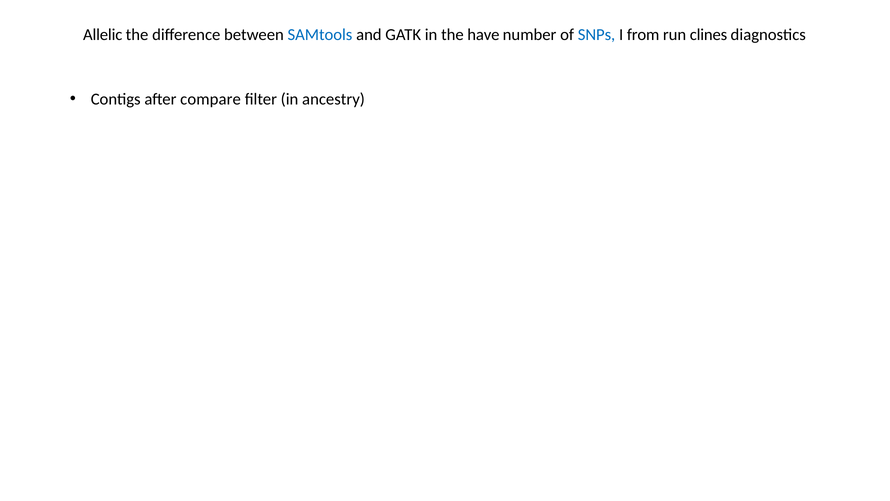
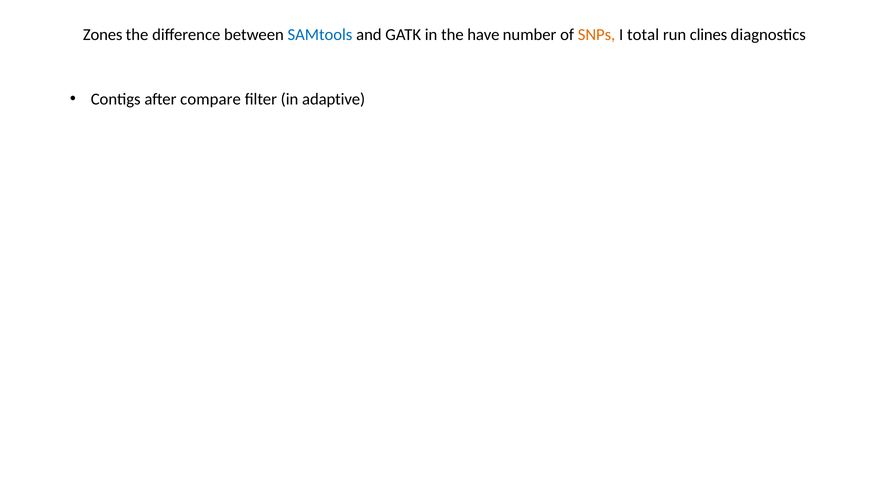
Allelic: Allelic -> Zones
SNPs colour: blue -> orange
from: from -> total
ancestry: ancestry -> adaptive
